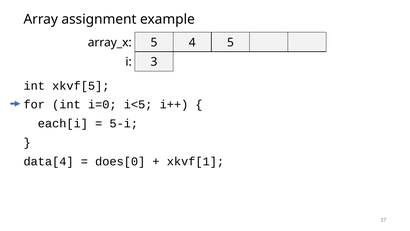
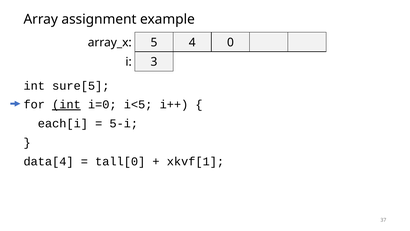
4 5: 5 -> 0
xkvf[5: xkvf[5 -> sure[5
int at (66, 105) underline: none -> present
does[0: does[0 -> tall[0
